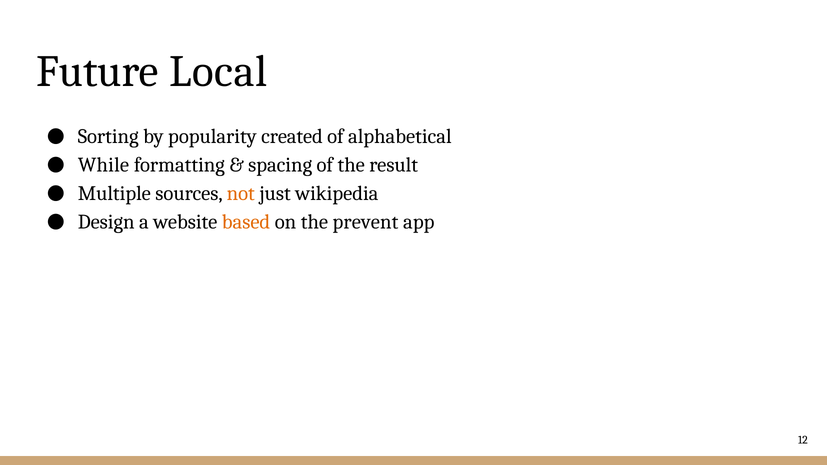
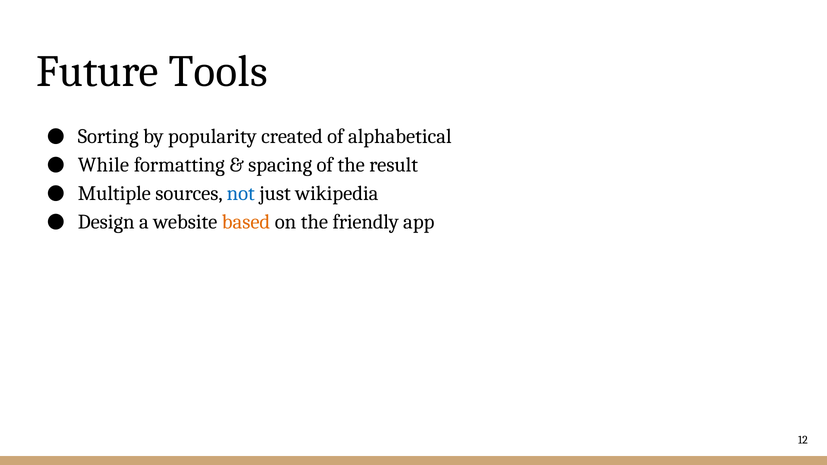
Local: Local -> Tools
not colour: orange -> blue
prevent: prevent -> friendly
